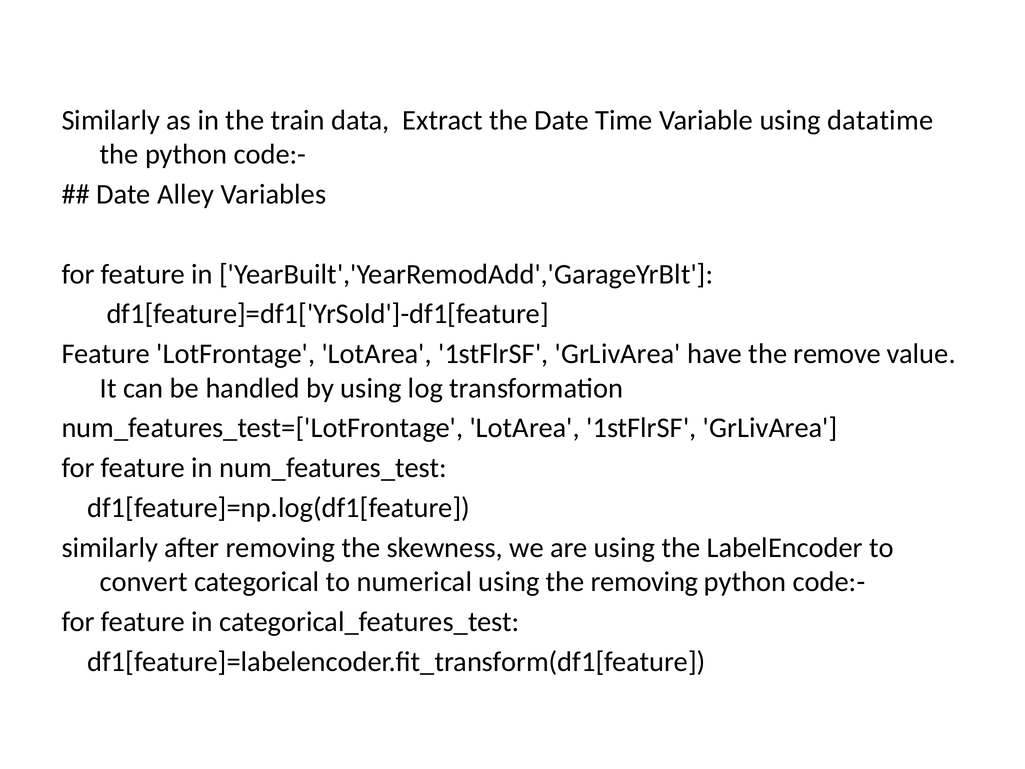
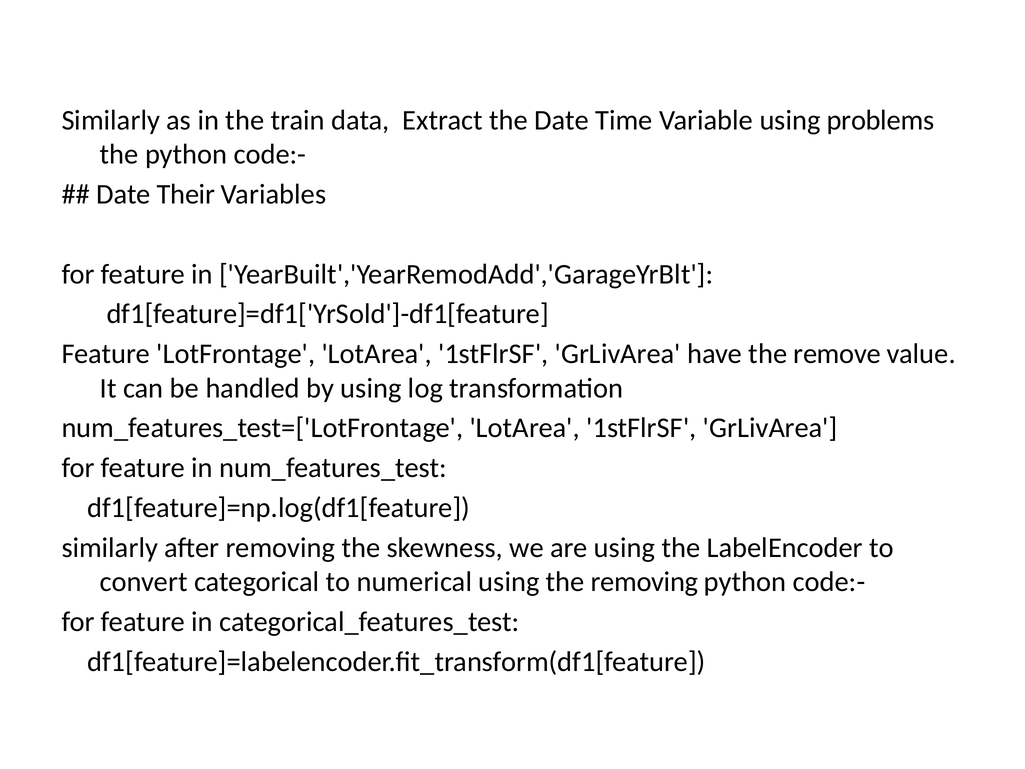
datatime: datatime -> problems
Alley: Alley -> Their
